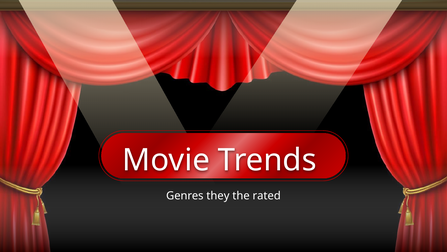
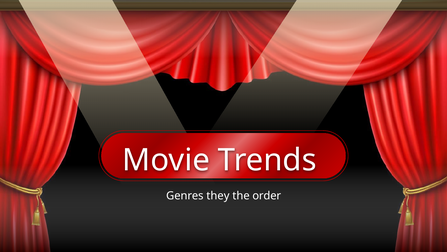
rated: rated -> order
